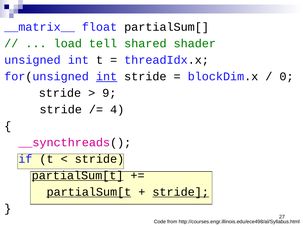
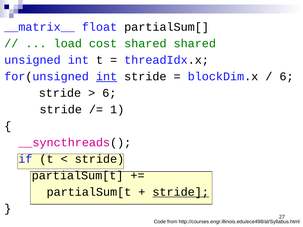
tell: tell -> cost
shared shader: shader -> shared
0 at (287, 77): 0 -> 6
9 at (109, 93): 9 -> 6
4: 4 -> 1
partialSum[t at (78, 176) underline: present -> none
partialSum[t at (89, 192) underline: present -> none
